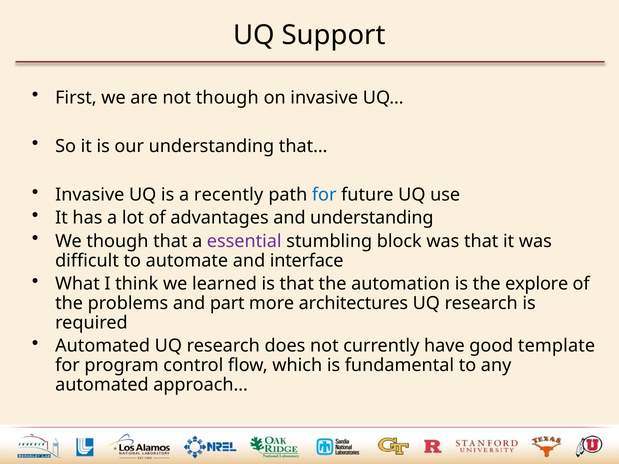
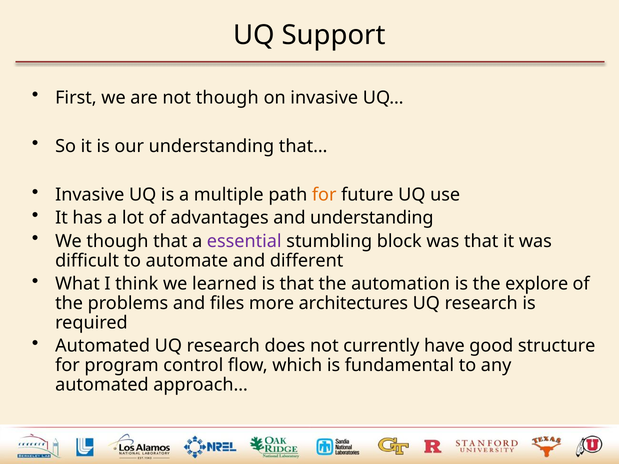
recently: recently -> multiple
for at (324, 195) colour: blue -> orange
interface: interface -> different
part: part -> files
template: template -> structure
